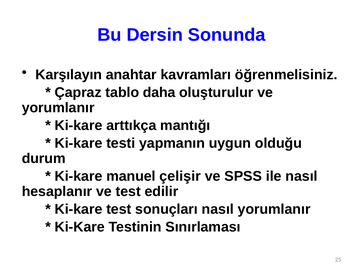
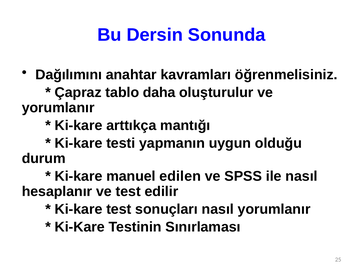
Karşılayın: Karşılayın -> Dağılımını
çelişir: çelişir -> edilen
